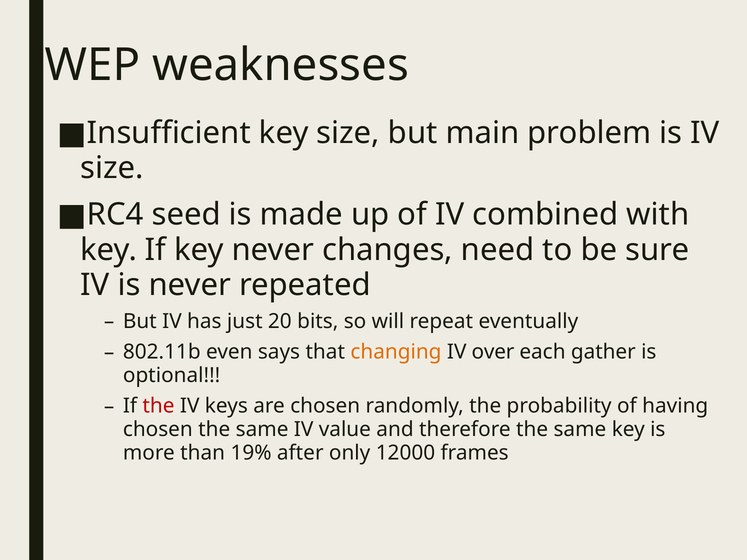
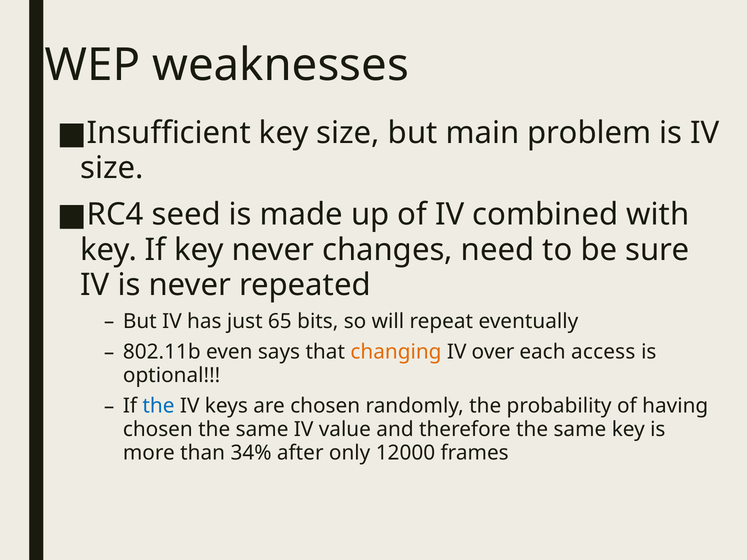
20: 20 -> 65
gather: gather -> access
the at (159, 406) colour: red -> blue
19%: 19% -> 34%
